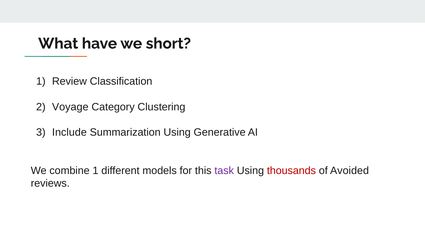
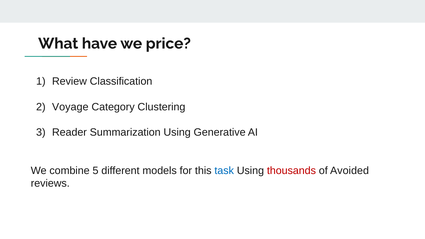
short: short -> price
Include: Include -> Reader
combine 1: 1 -> 5
task colour: purple -> blue
